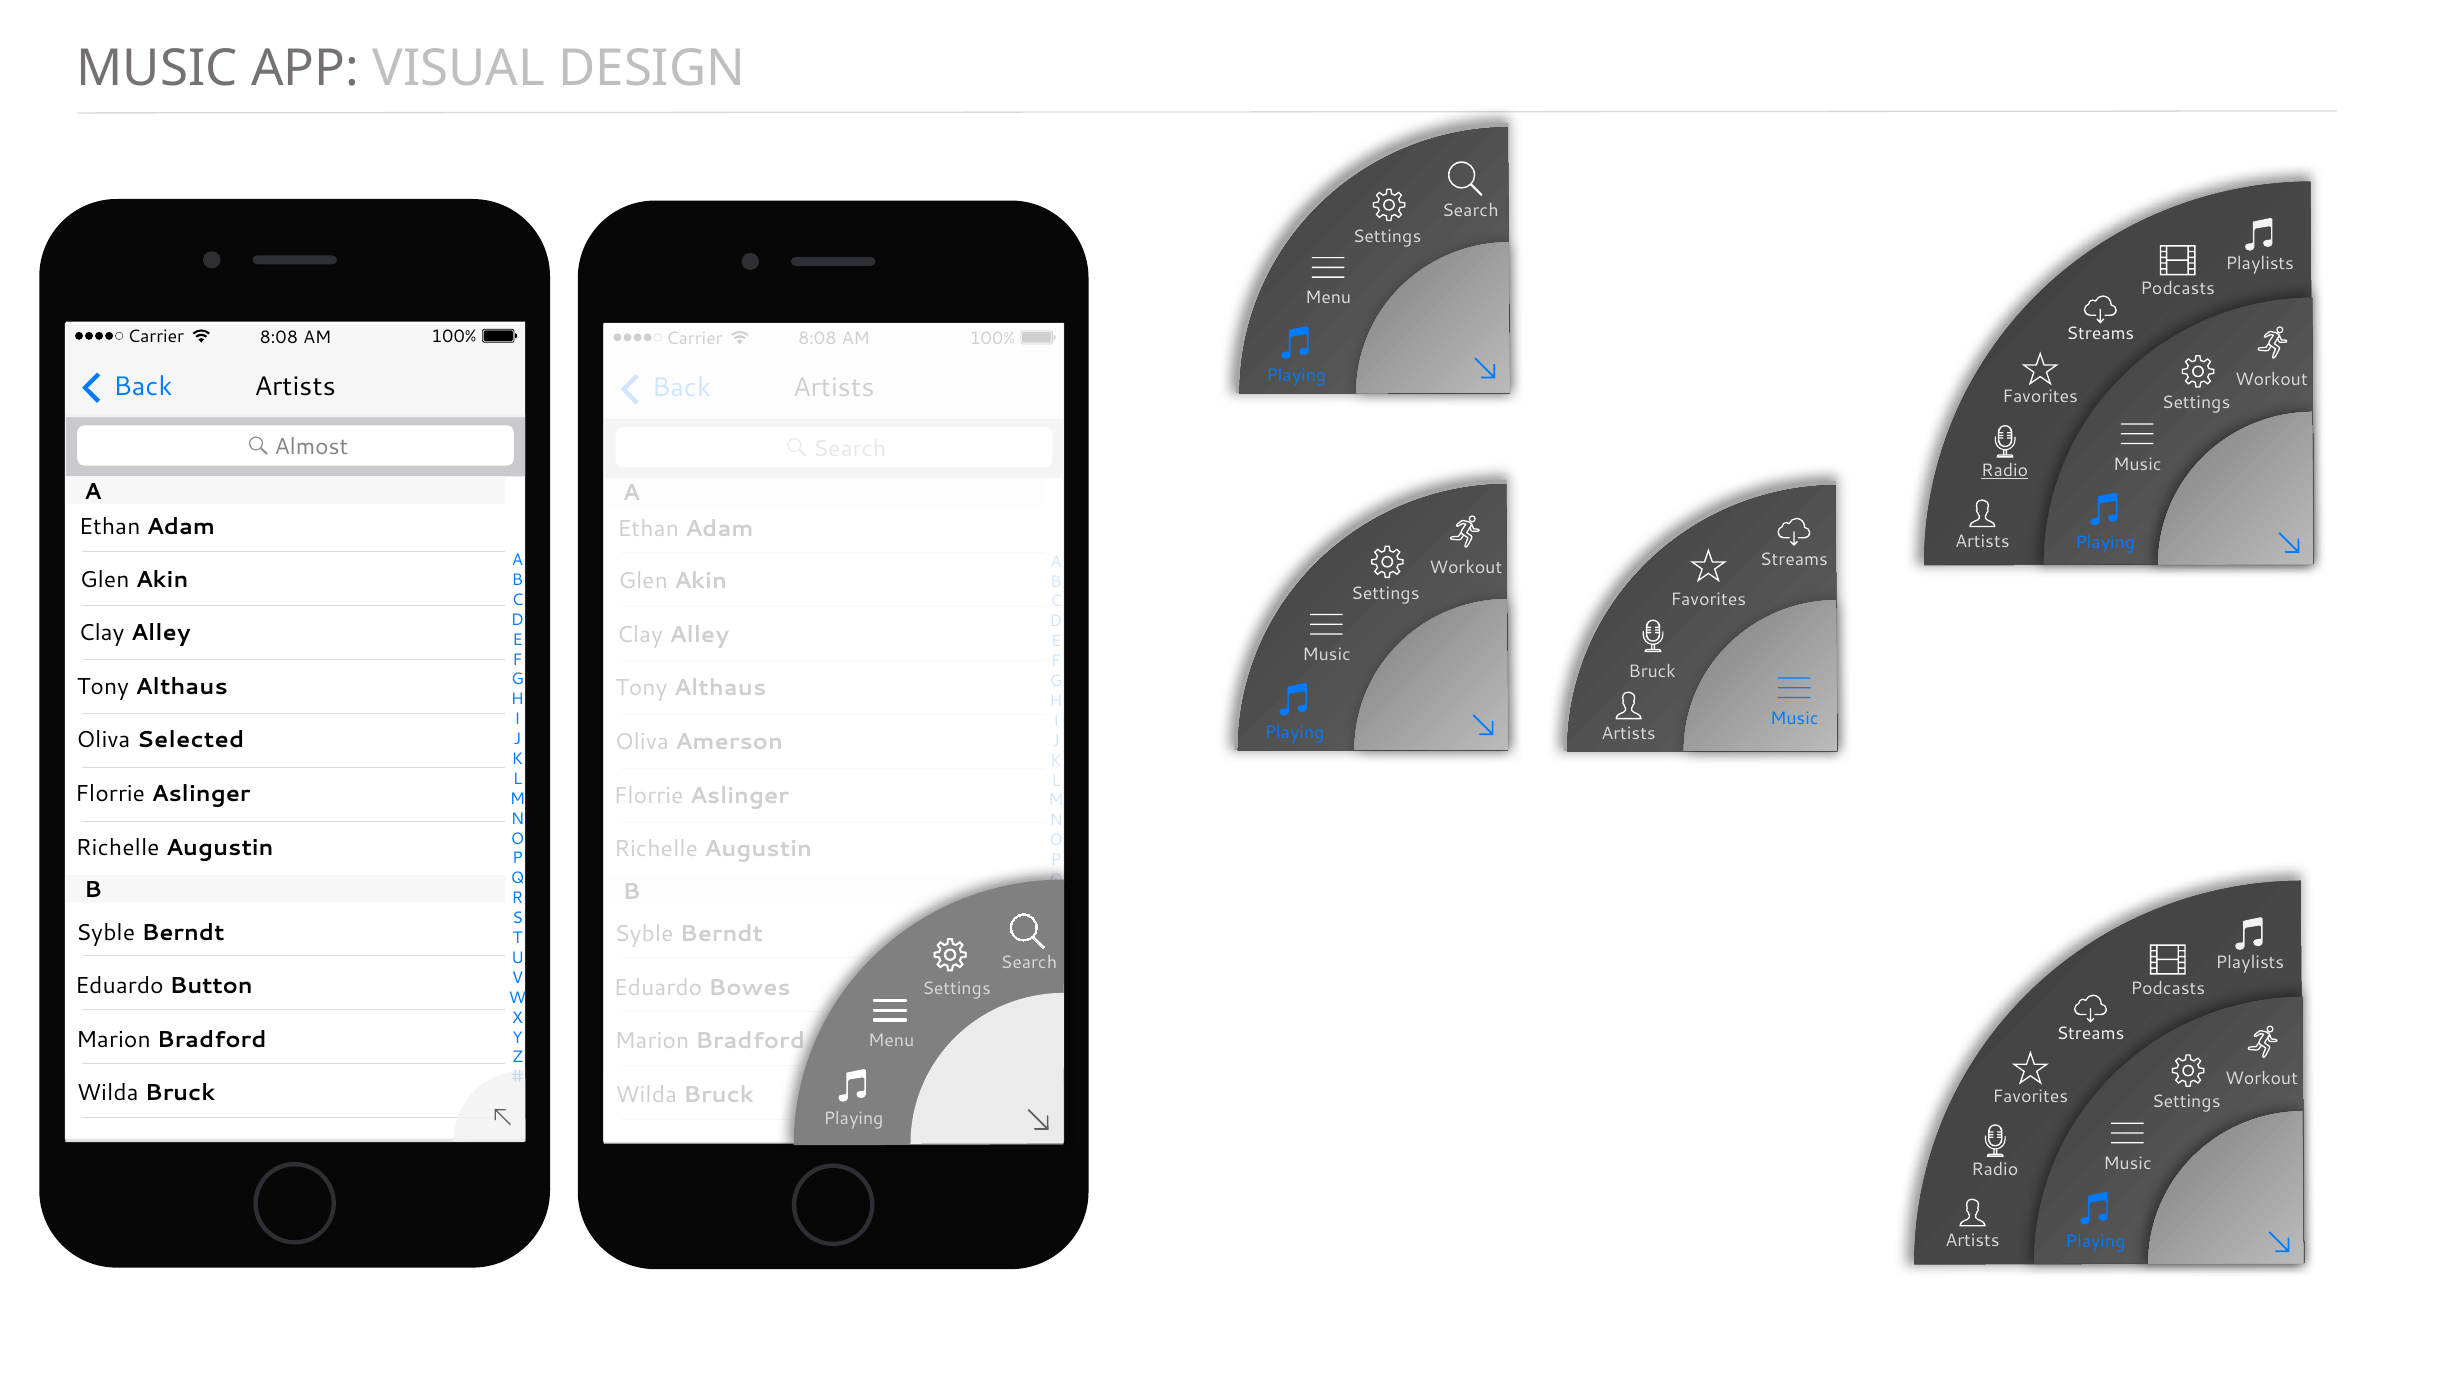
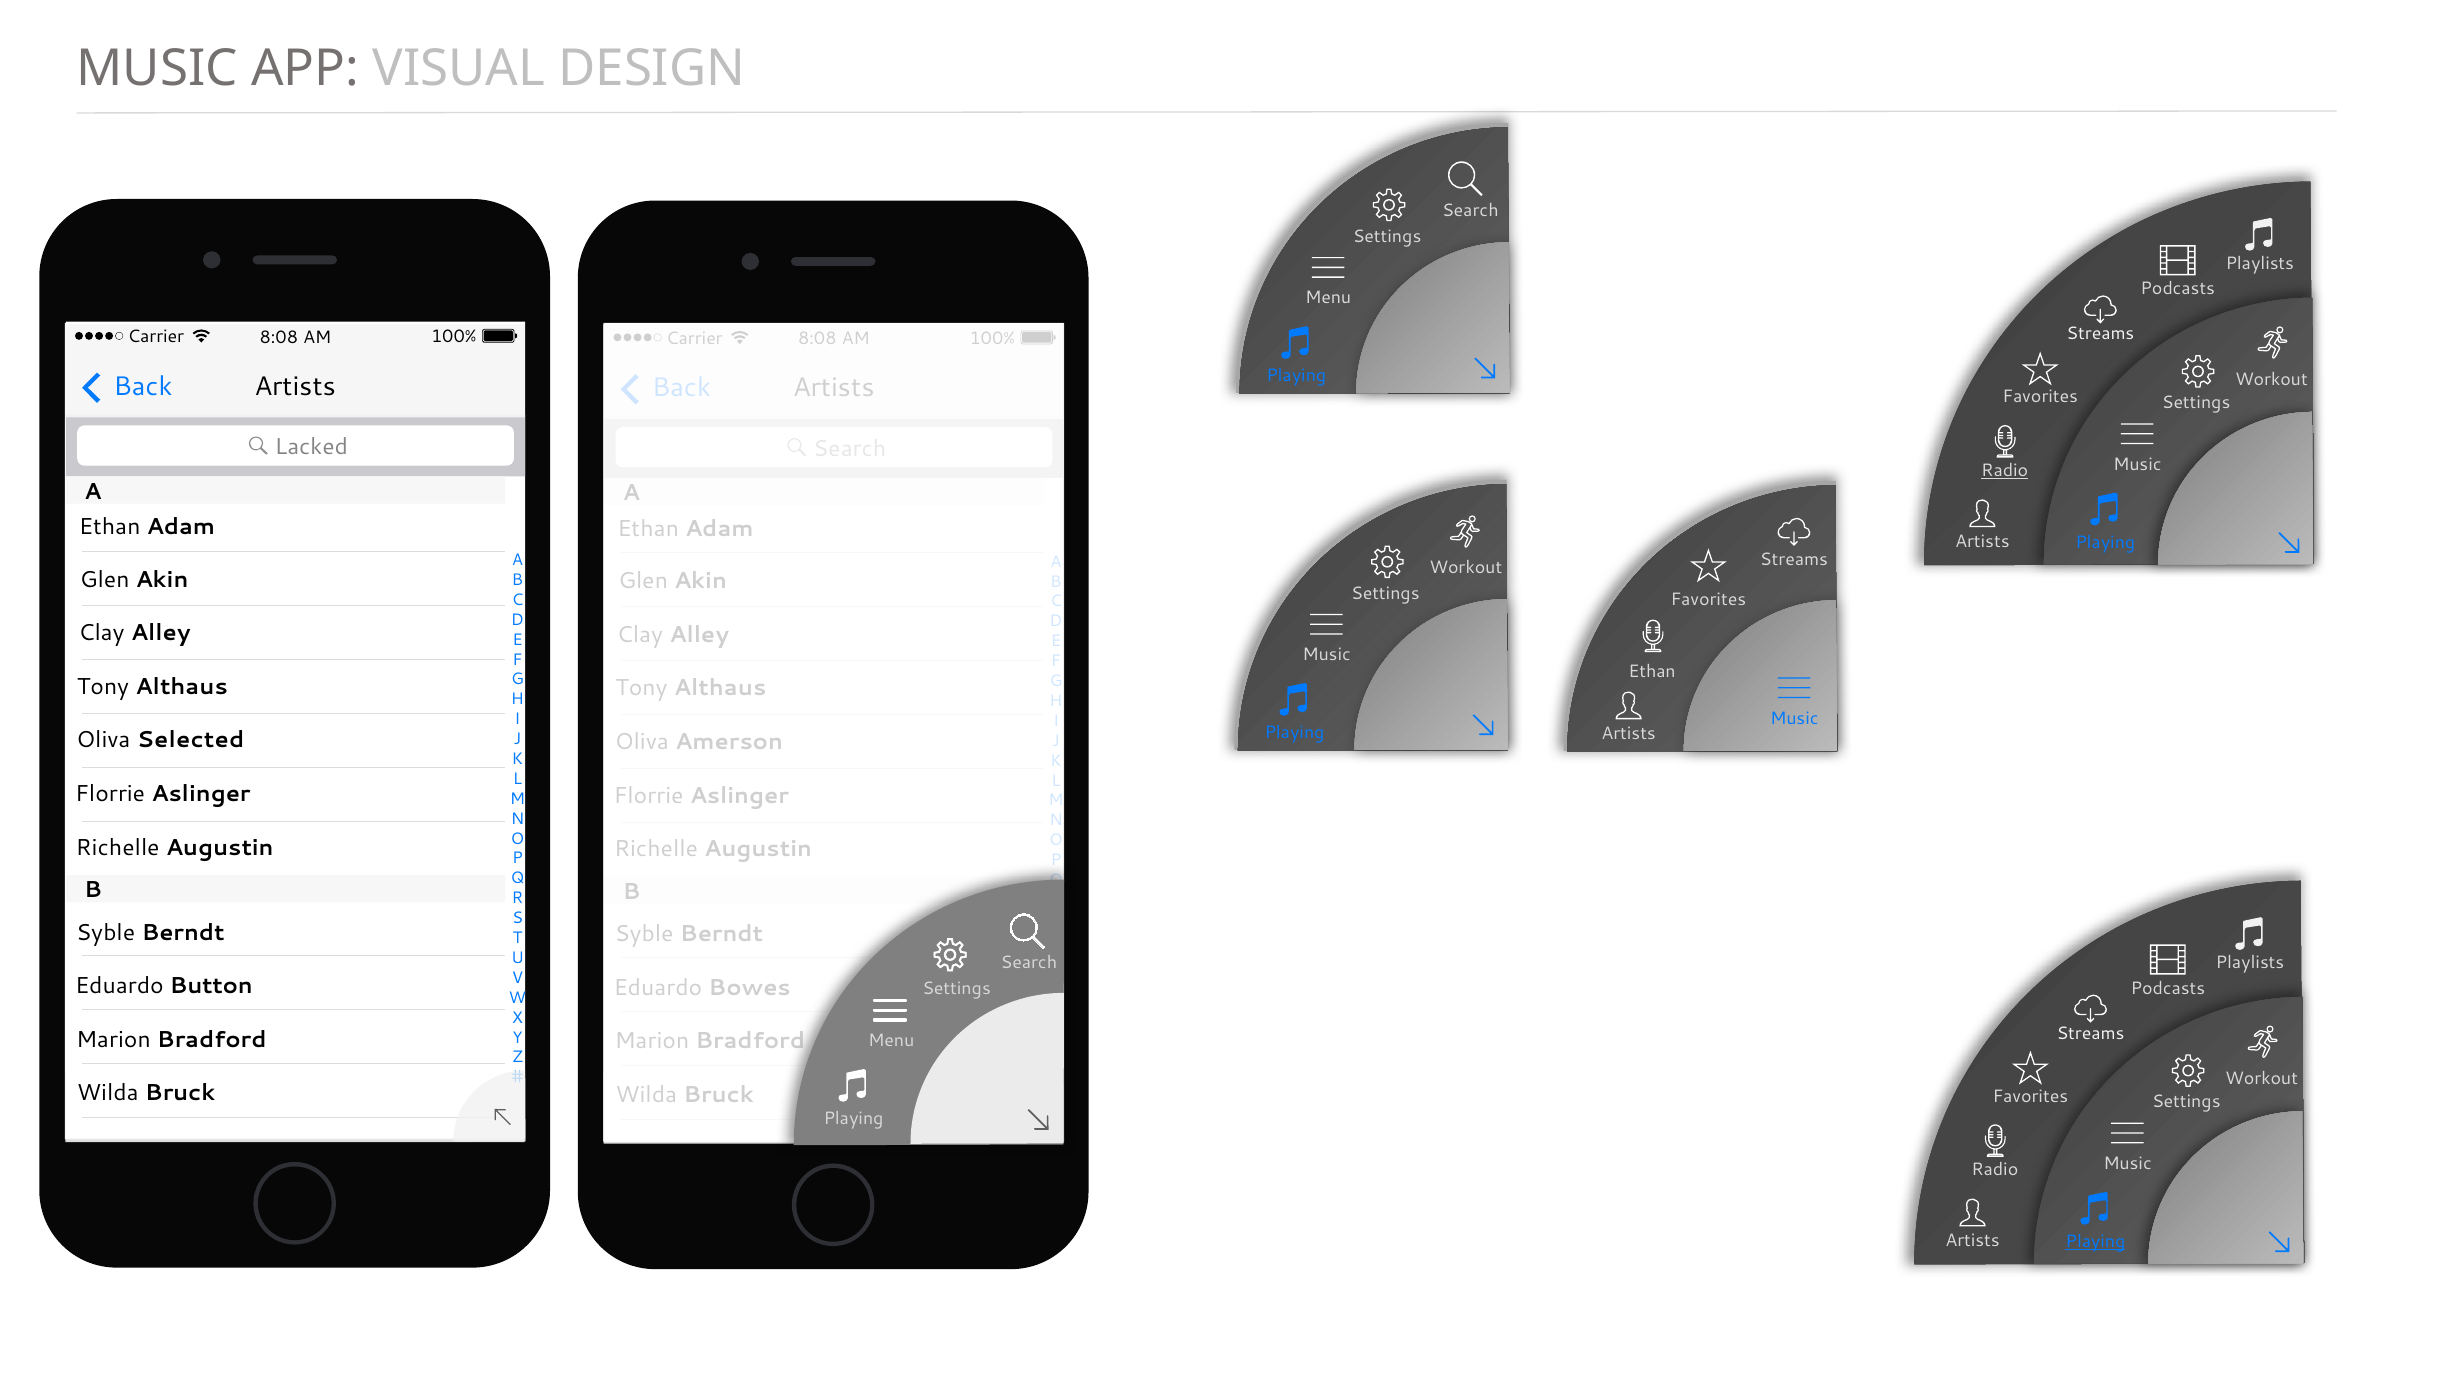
Almost: Almost -> Lacked
Bruck at (1652, 672): Bruck -> Ethan
Playing at (2095, 1241) underline: none -> present
